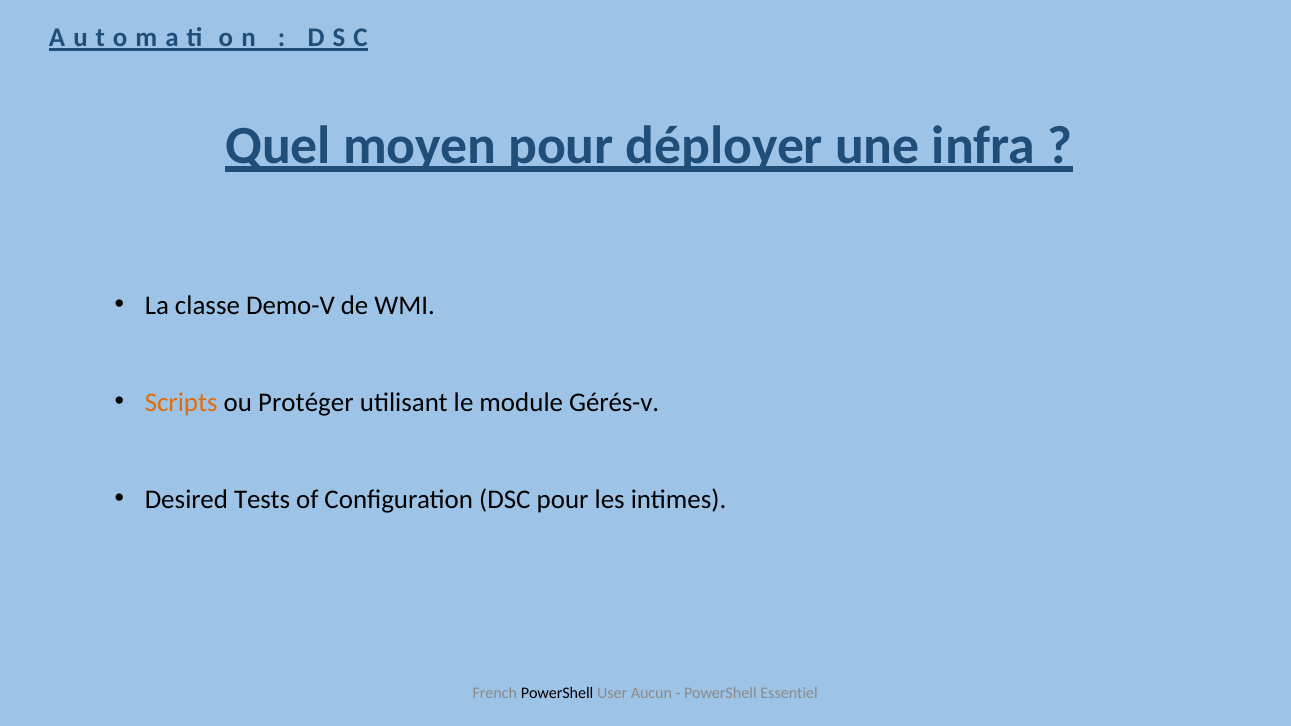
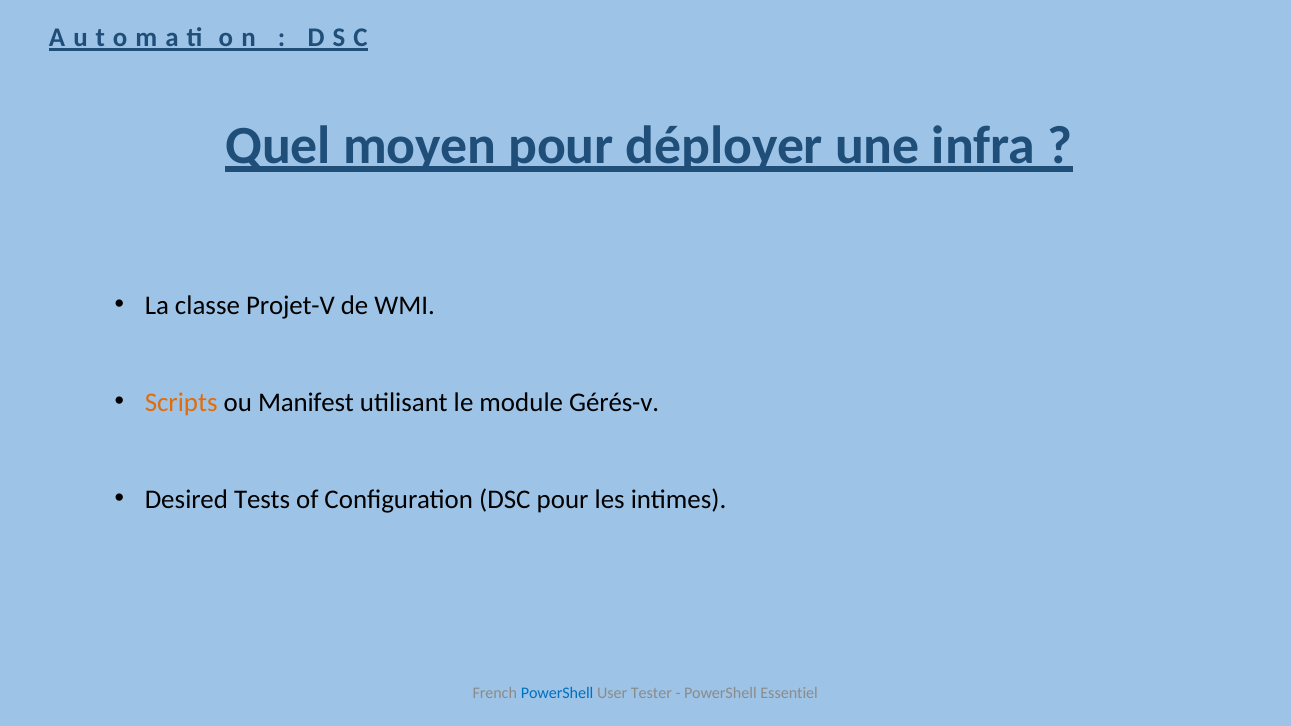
Demo-V: Demo-V -> Projet-V
Protéger: Protéger -> Manifest
PowerShell at (557, 693) colour: black -> blue
Aucun: Aucun -> Tester
